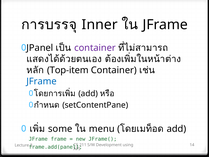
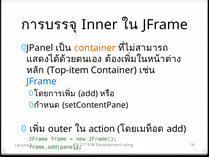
container at (95, 48) colour: purple -> orange
some: some -> outer
menu: menu -> action
